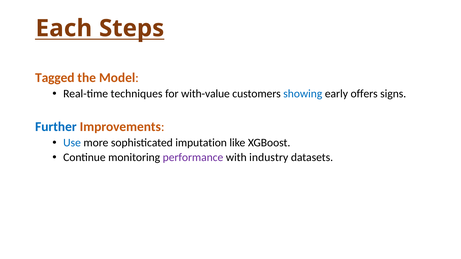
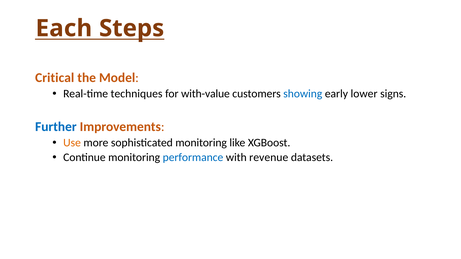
Tagged: Tagged -> Critical
offers: offers -> lower
Use colour: blue -> orange
sophisticated imputation: imputation -> monitoring
performance colour: purple -> blue
industry: industry -> revenue
